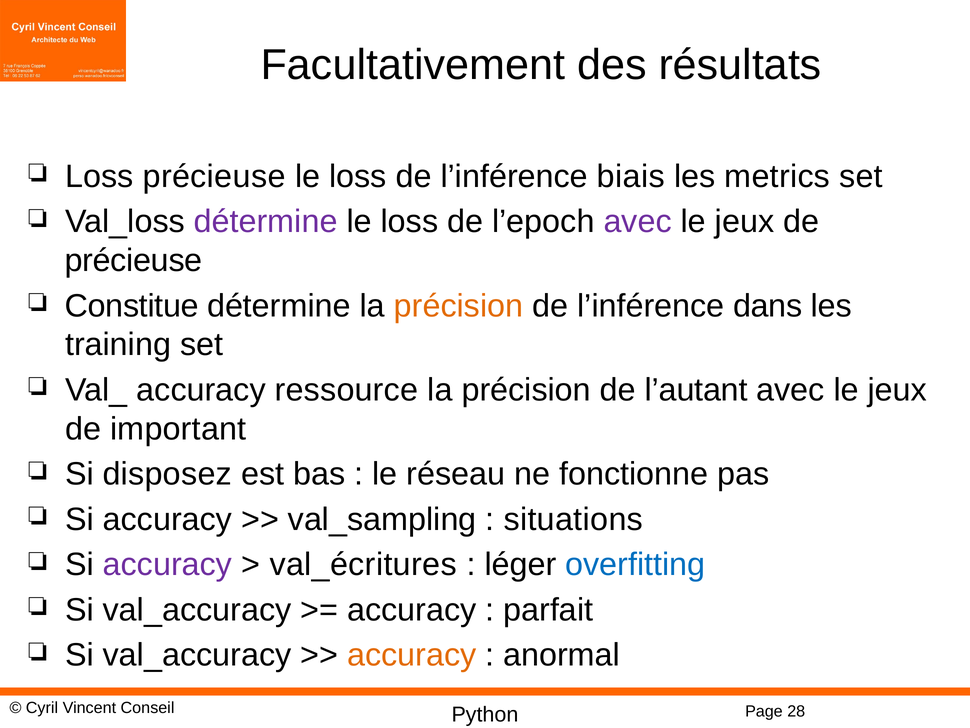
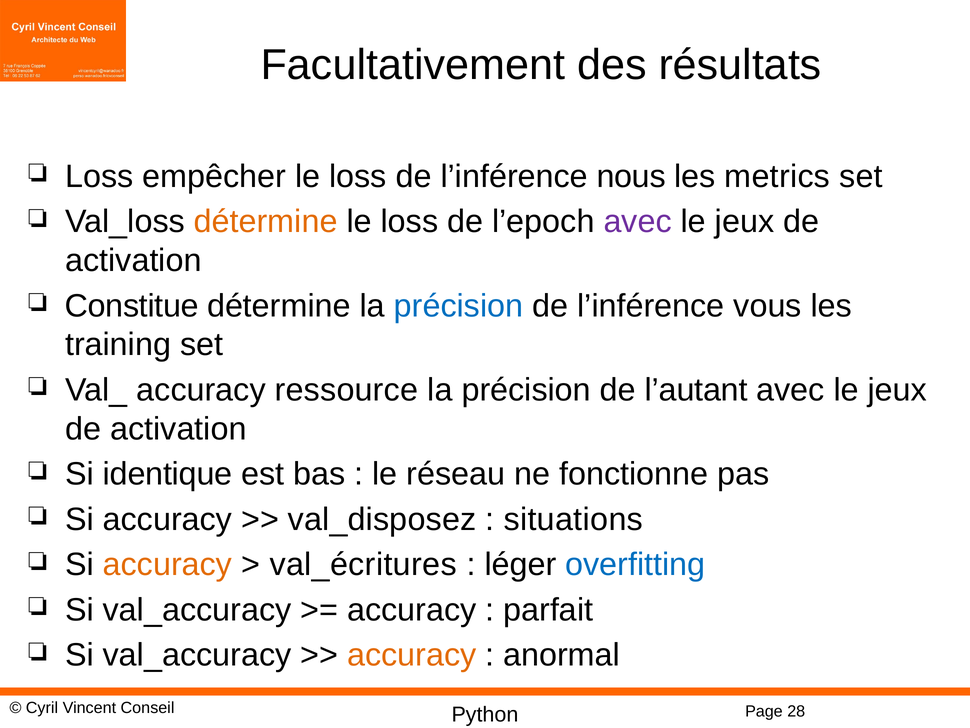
Loss précieuse: précieuse -> empêcher
biais: biais -> nous
détermine at (266, 222) colour: purple -> orange
précieuse at (134, 260): précieuse -> activation
précision at (459, 306) colour: orange -> blue
dans: dans -> vous
important at (178, 429): important -> activation
disposez: disposez -> identique
val_sampling: val_sampling -> val_disposez
accuracy at (167, 564) colour: purple -> orange
